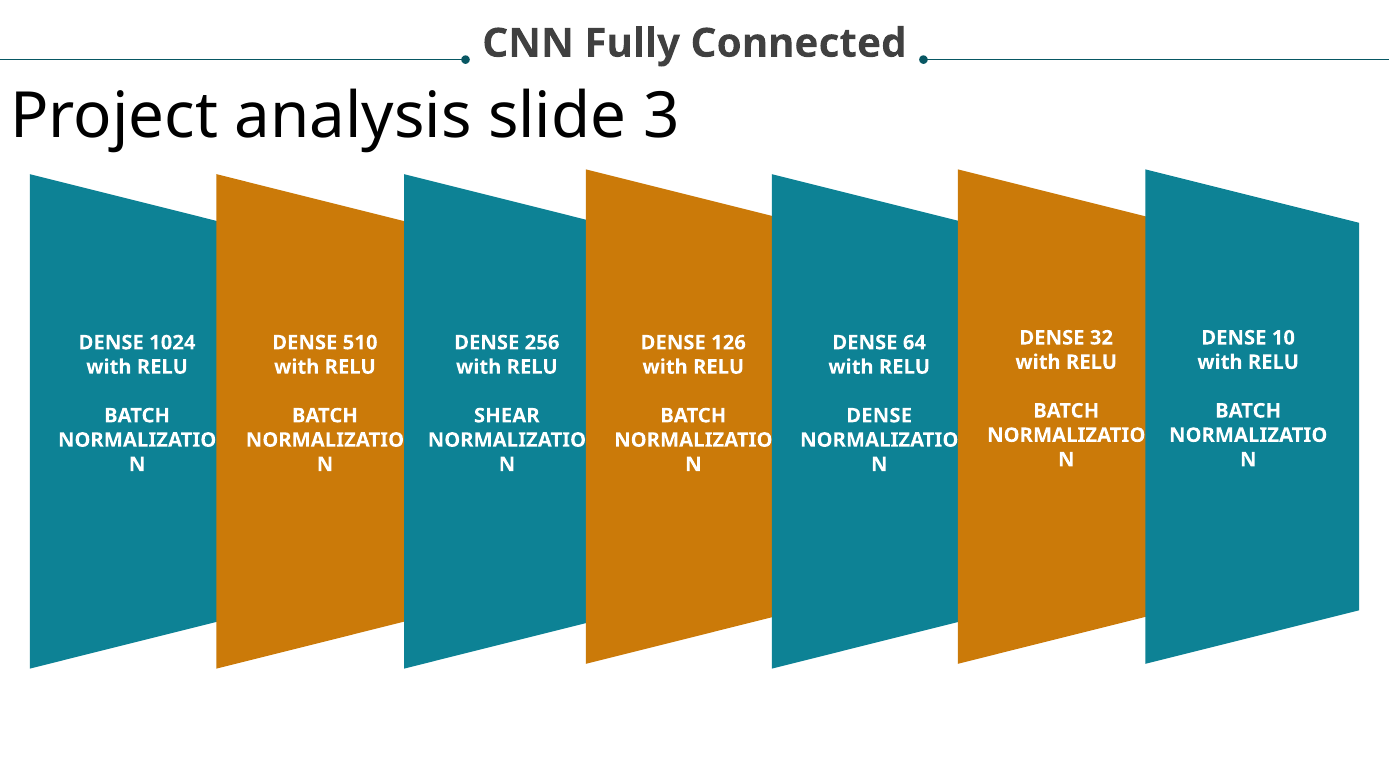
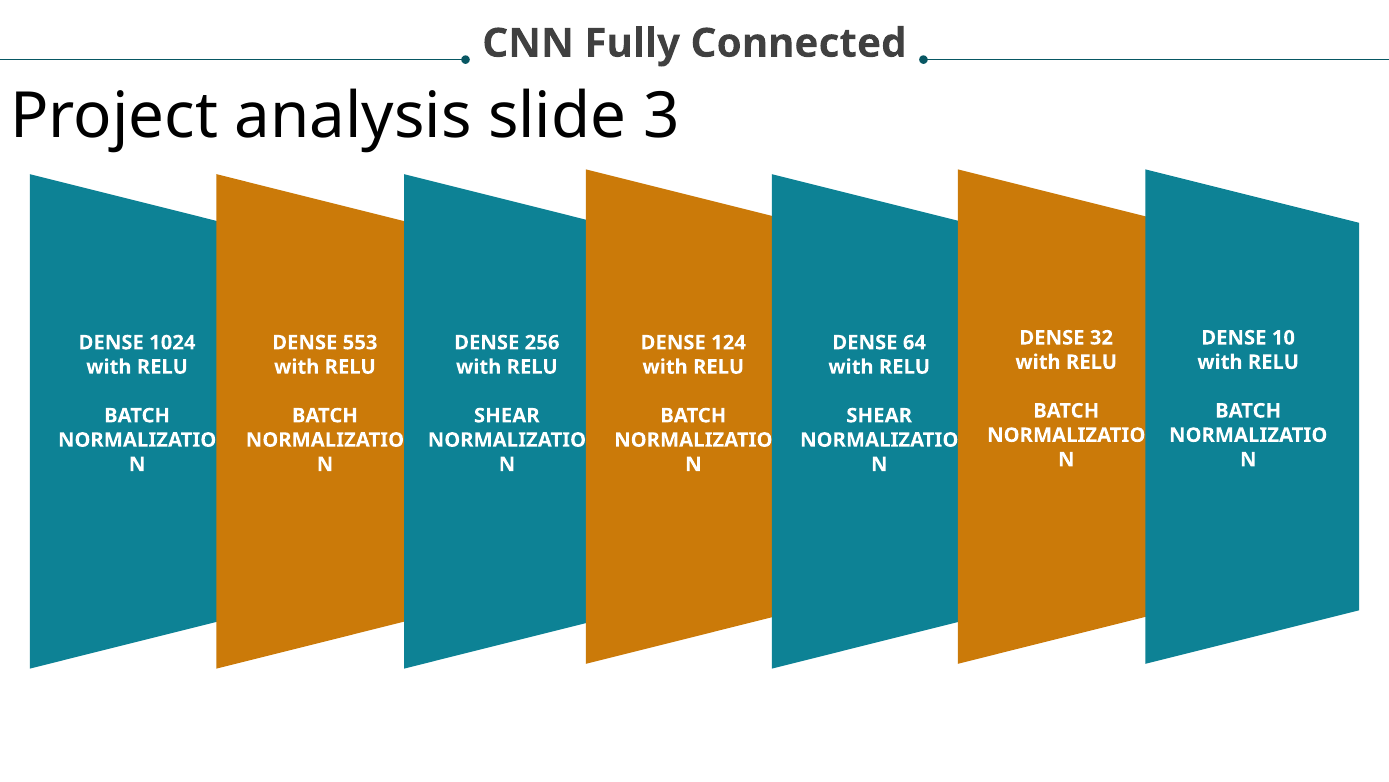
510: 510 -> 553
126: 126 -> 124
DENSE at (879, 415): DENSE -> SHEAR
